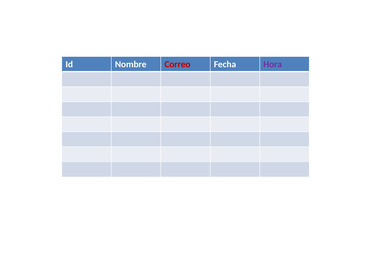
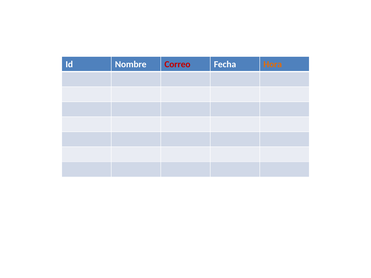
Hora colour: purple -> orange
